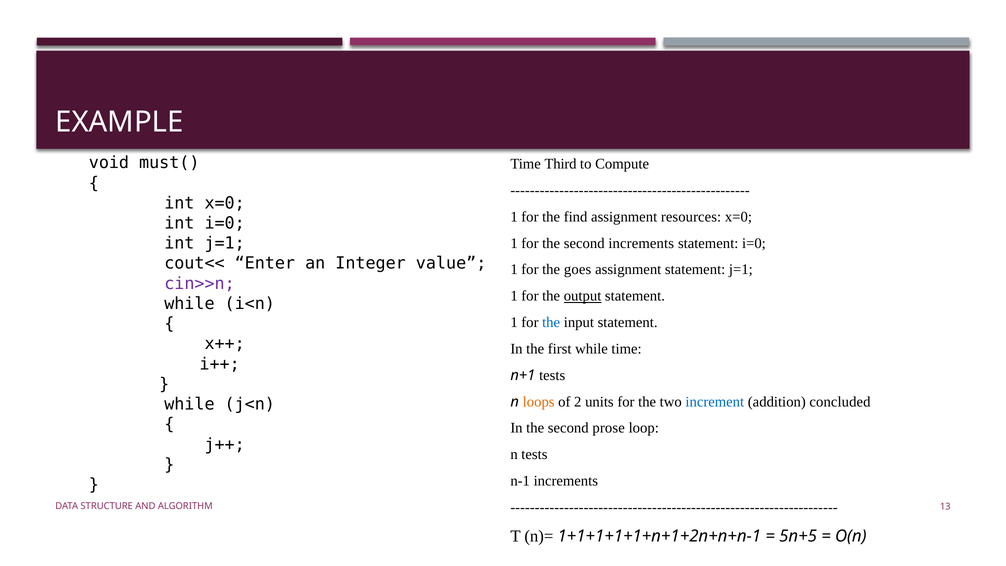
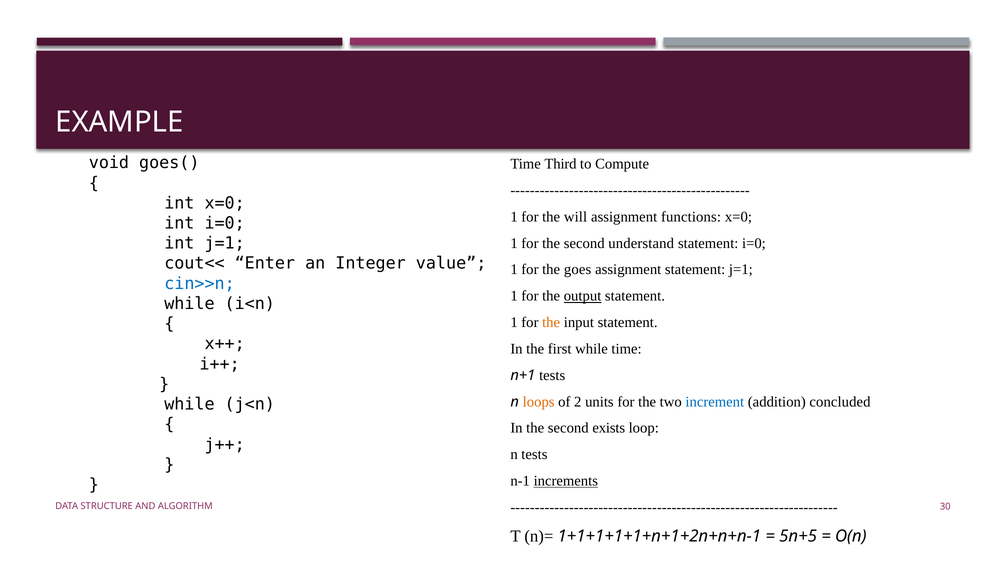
must(: must( -> goes(
find: find -> will
resources: resources -> functions
second increments: increments -> understand
cin>>n colour: purple -> blue
the at (551, 322) colour: blue -> orange
prose: prose -> exists
increments at (566, 481) underline: none -> present
13: 13 -> 30
